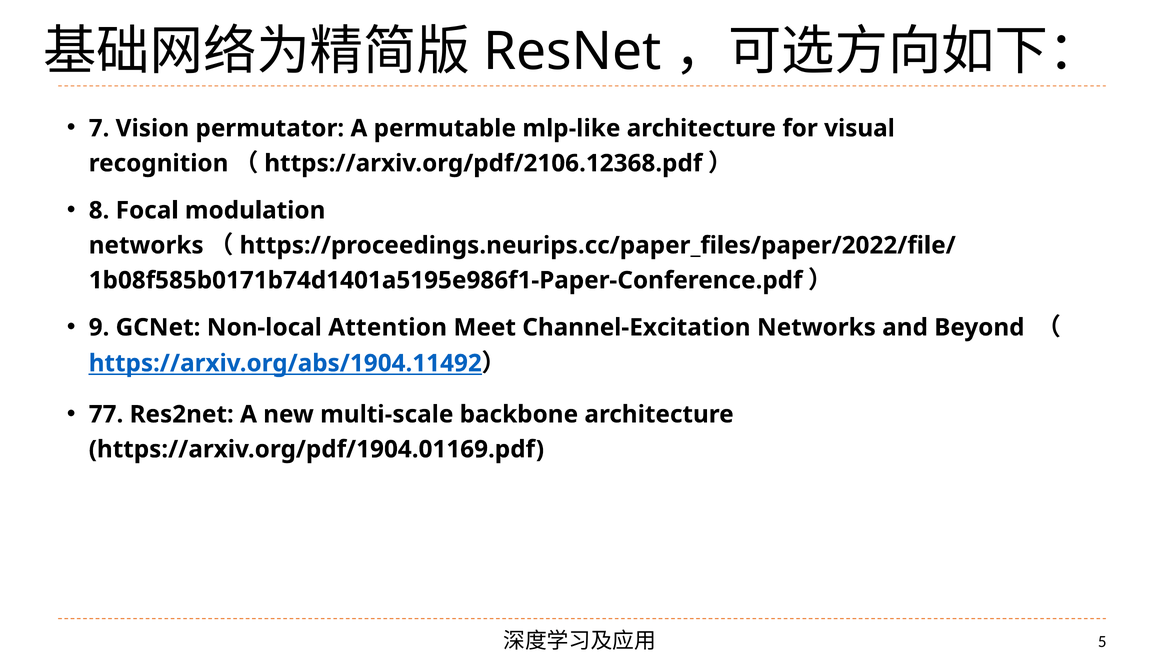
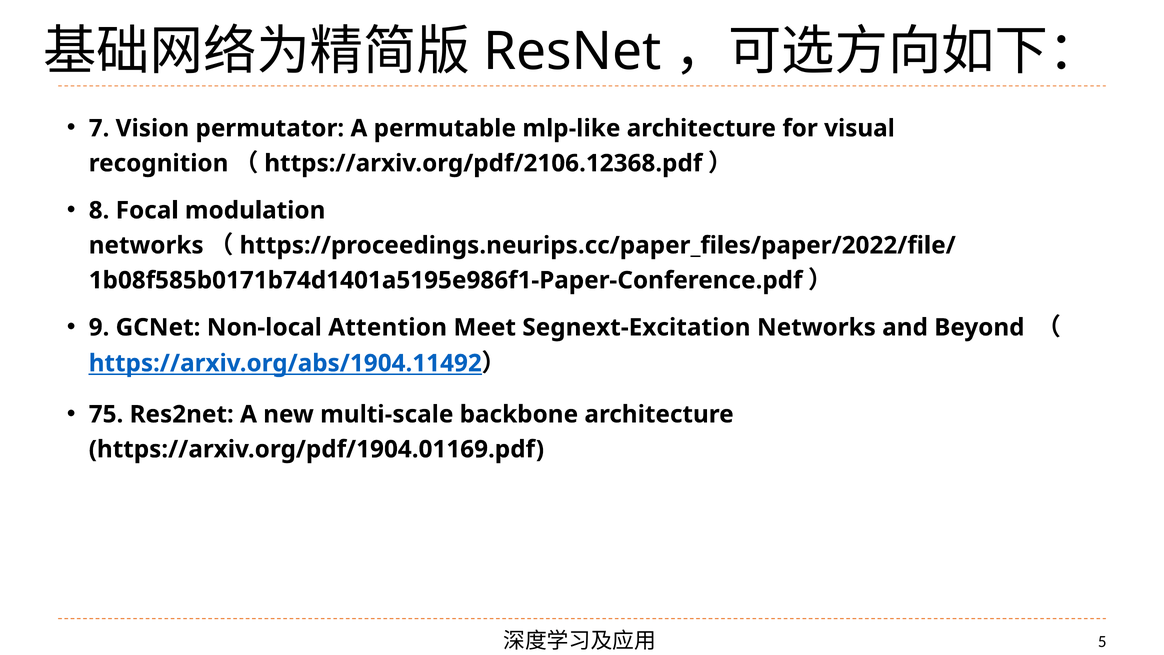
Channel-Excitation: Channel-Excitation -> Segnext-Excitation
77: 77 -> 75
